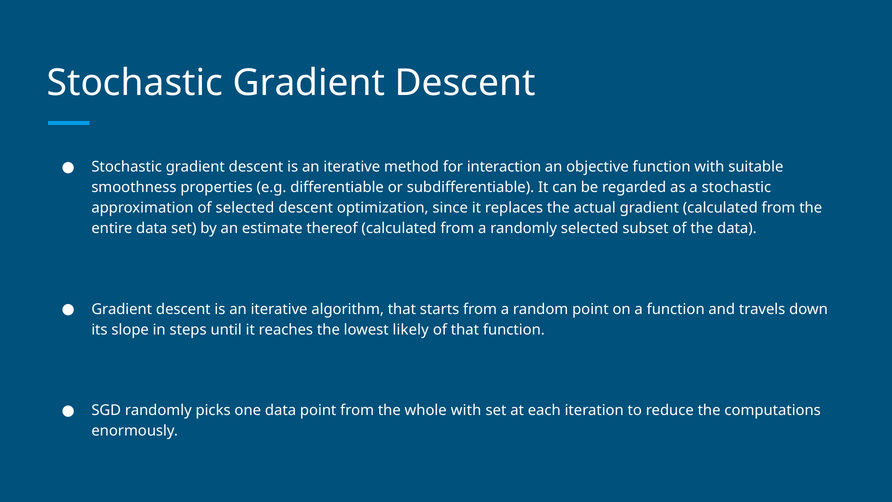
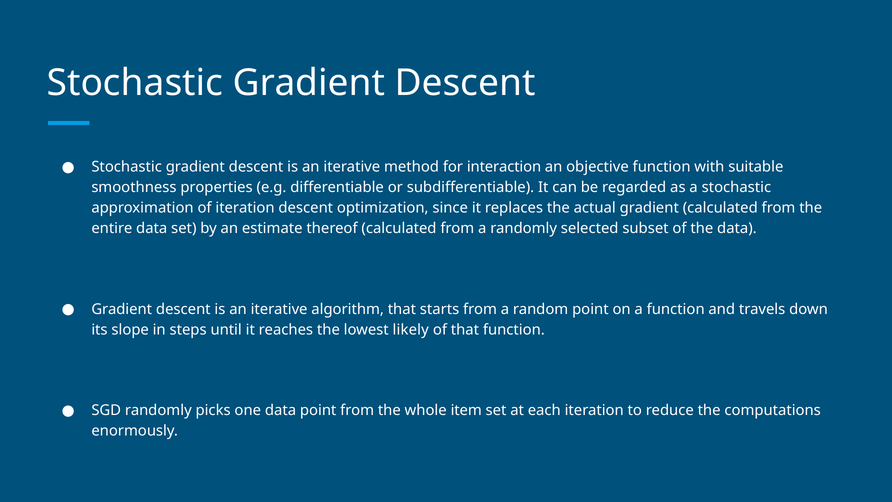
of selected: selected -> iteration
whole with: with -> item
